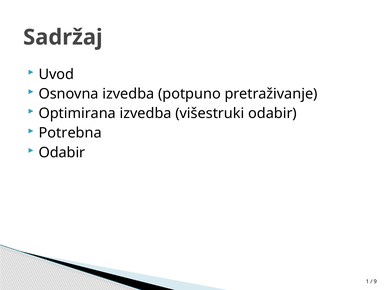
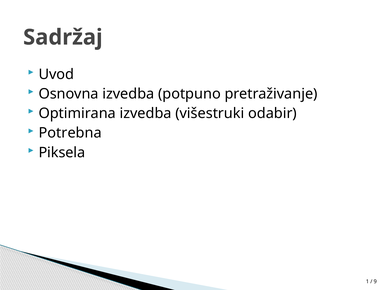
Odabir at (62, 152): Odabir -> Piksela
